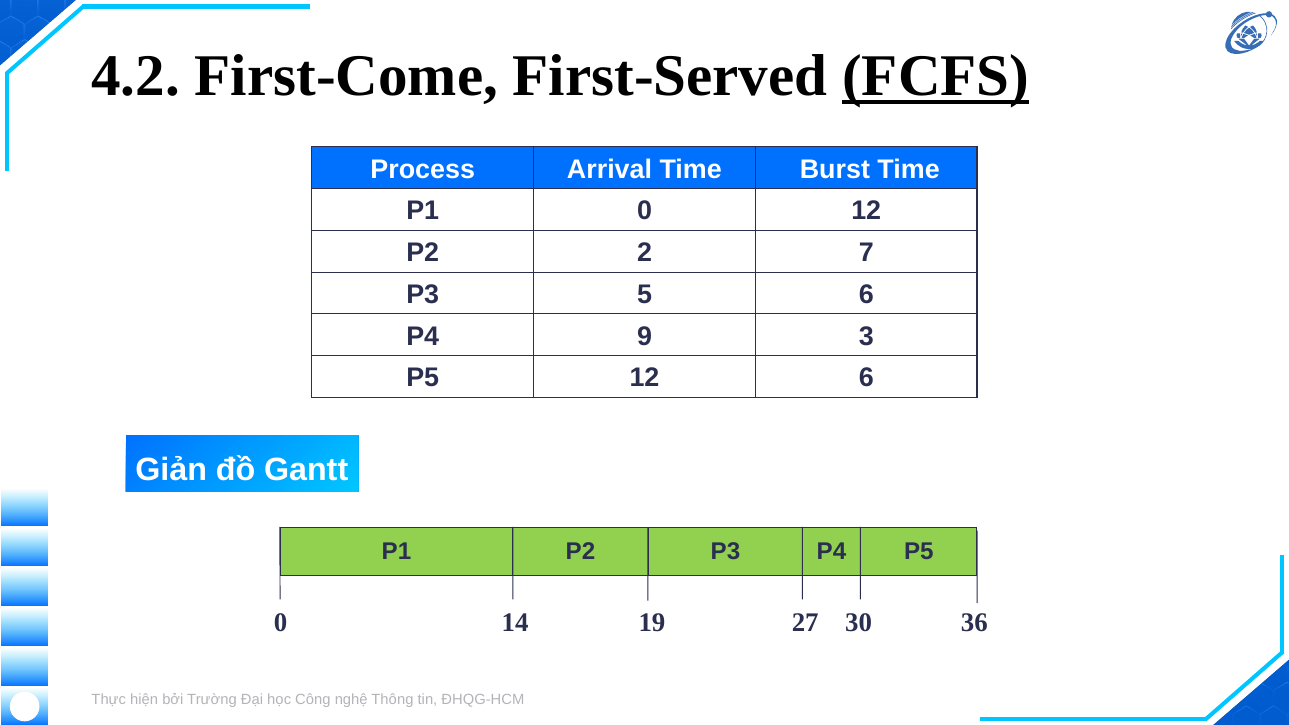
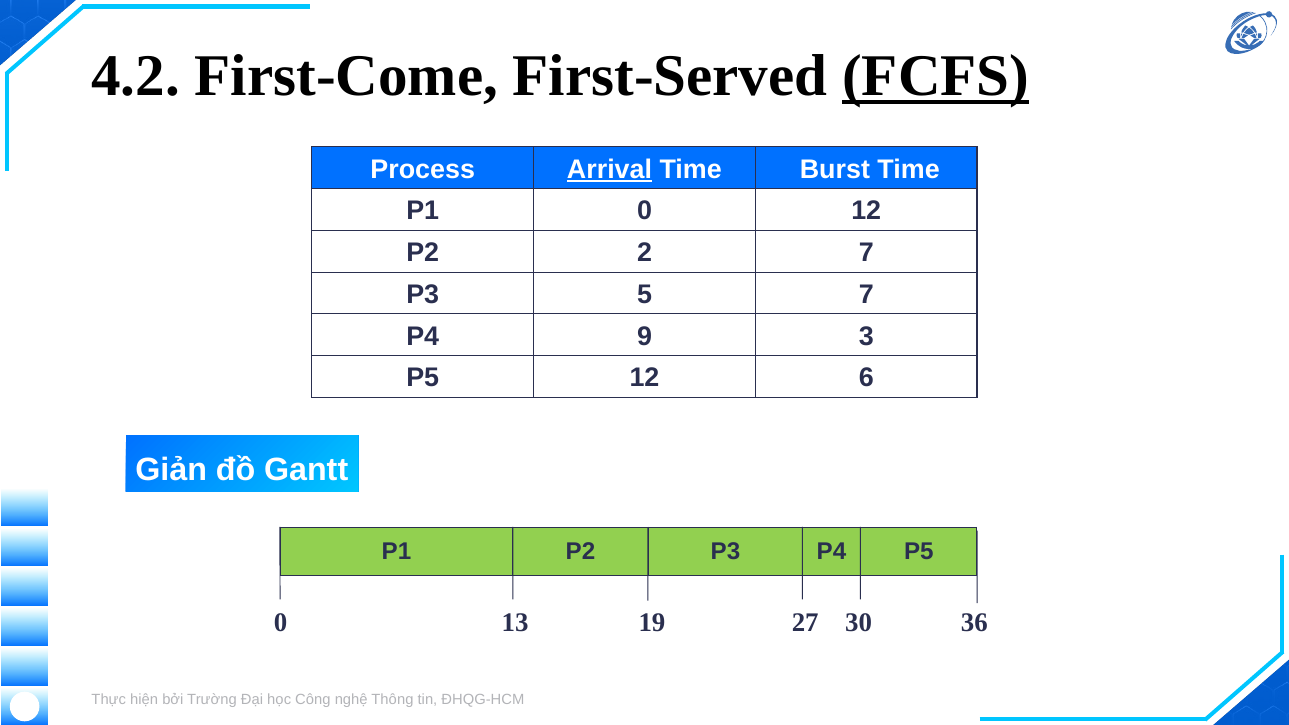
Arrival underline: none -> present
5 6: 6 -> 7
14: 14 -> 13
